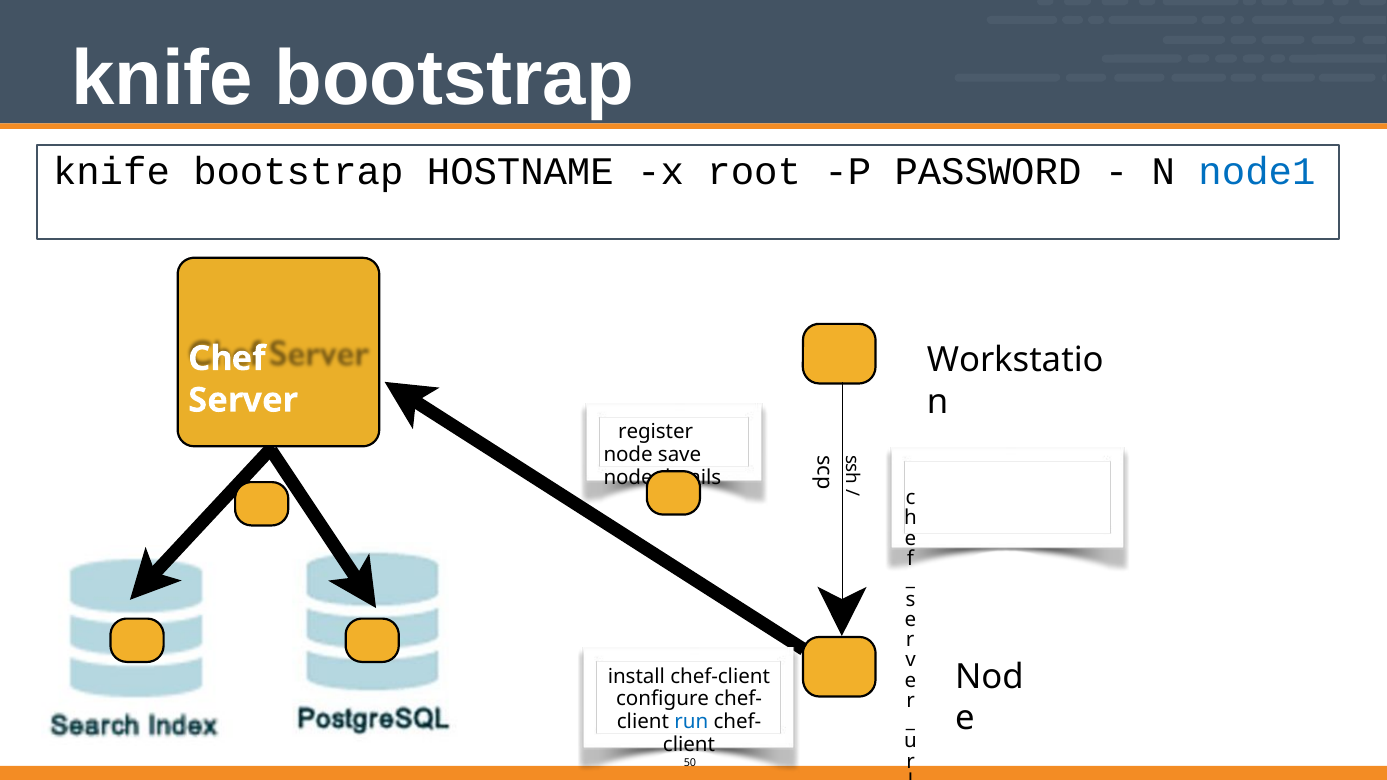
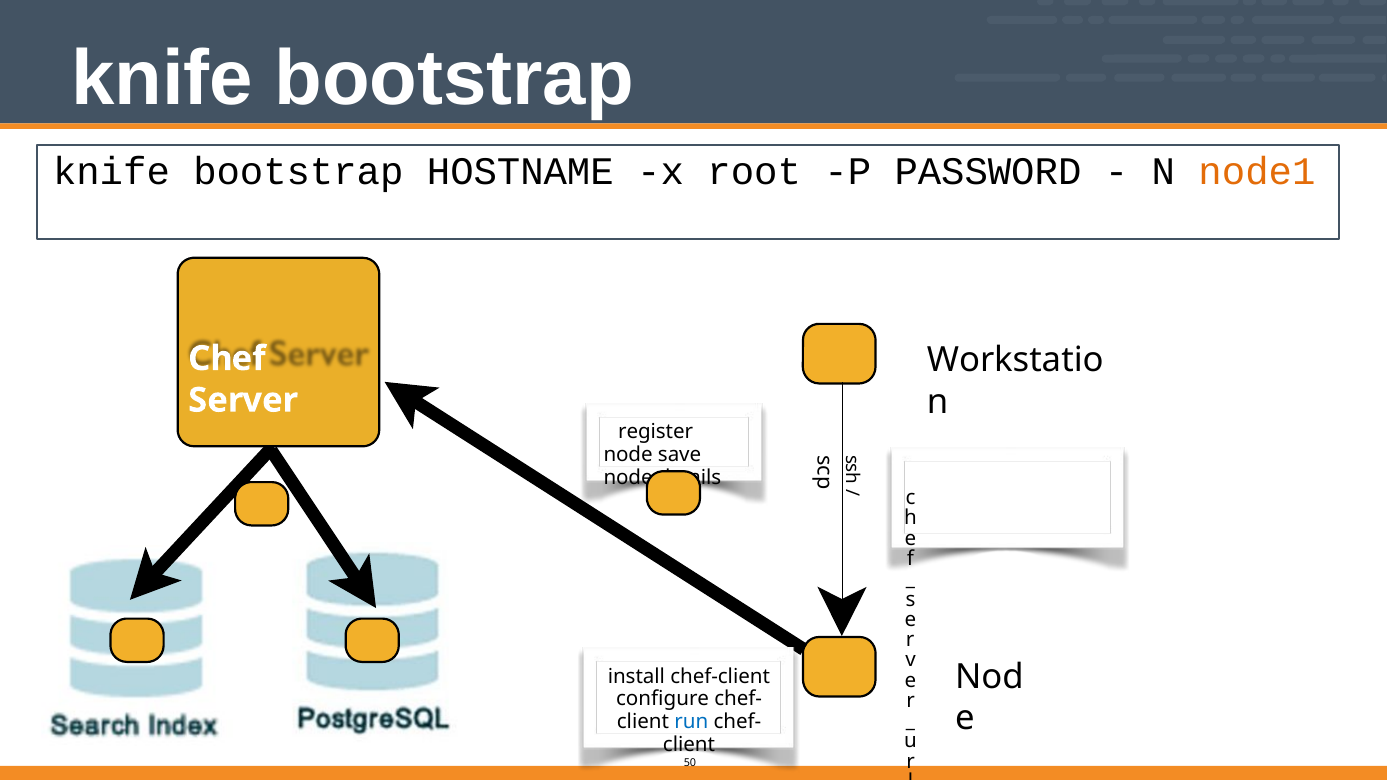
node1 colour: blue -> orange
